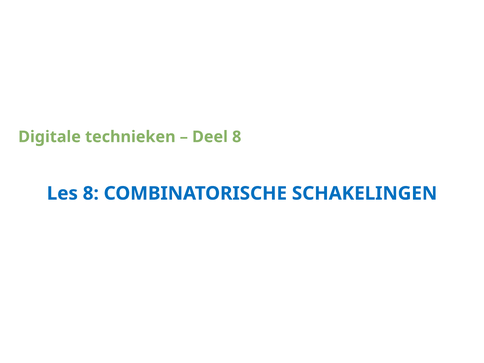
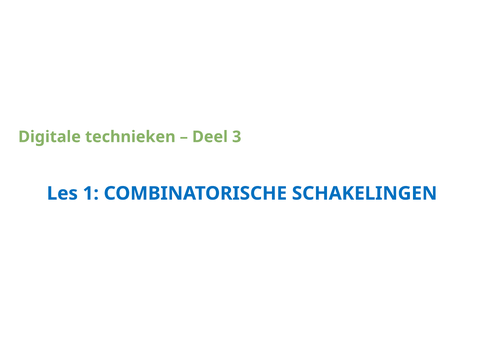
Deel 8: 8 -> 3
Les 8: 8 -> 1
